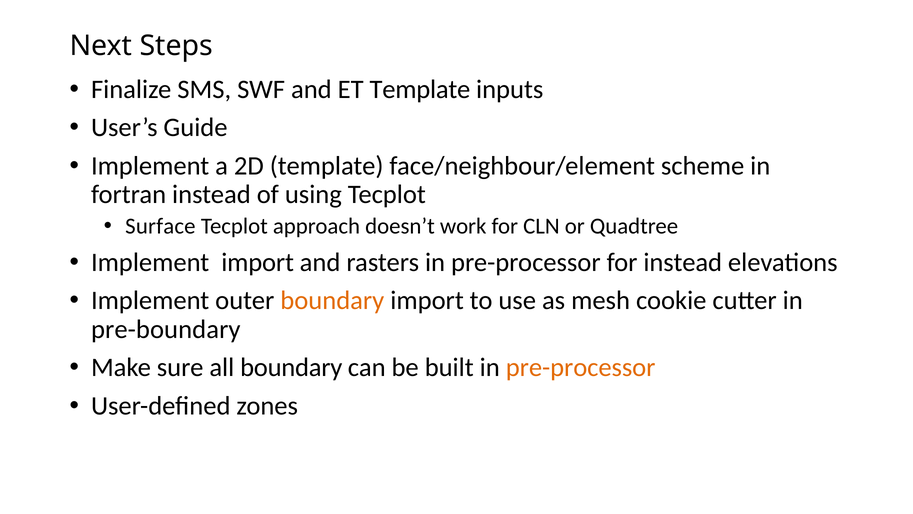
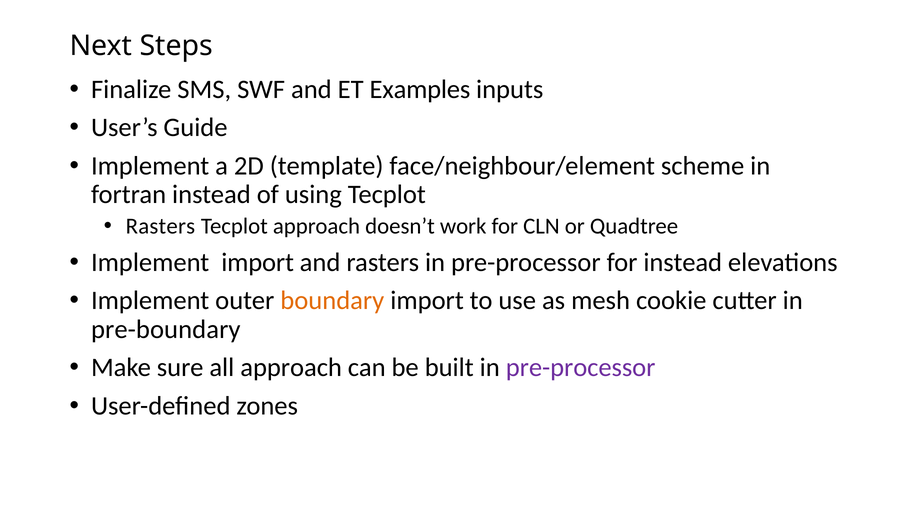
ET Template: Template -> Examples
Surface at (160, 226): Surface -> Rasters
all boundary: boundary -> approach
pre-processor at (581, 367) colour: orange -> purple
